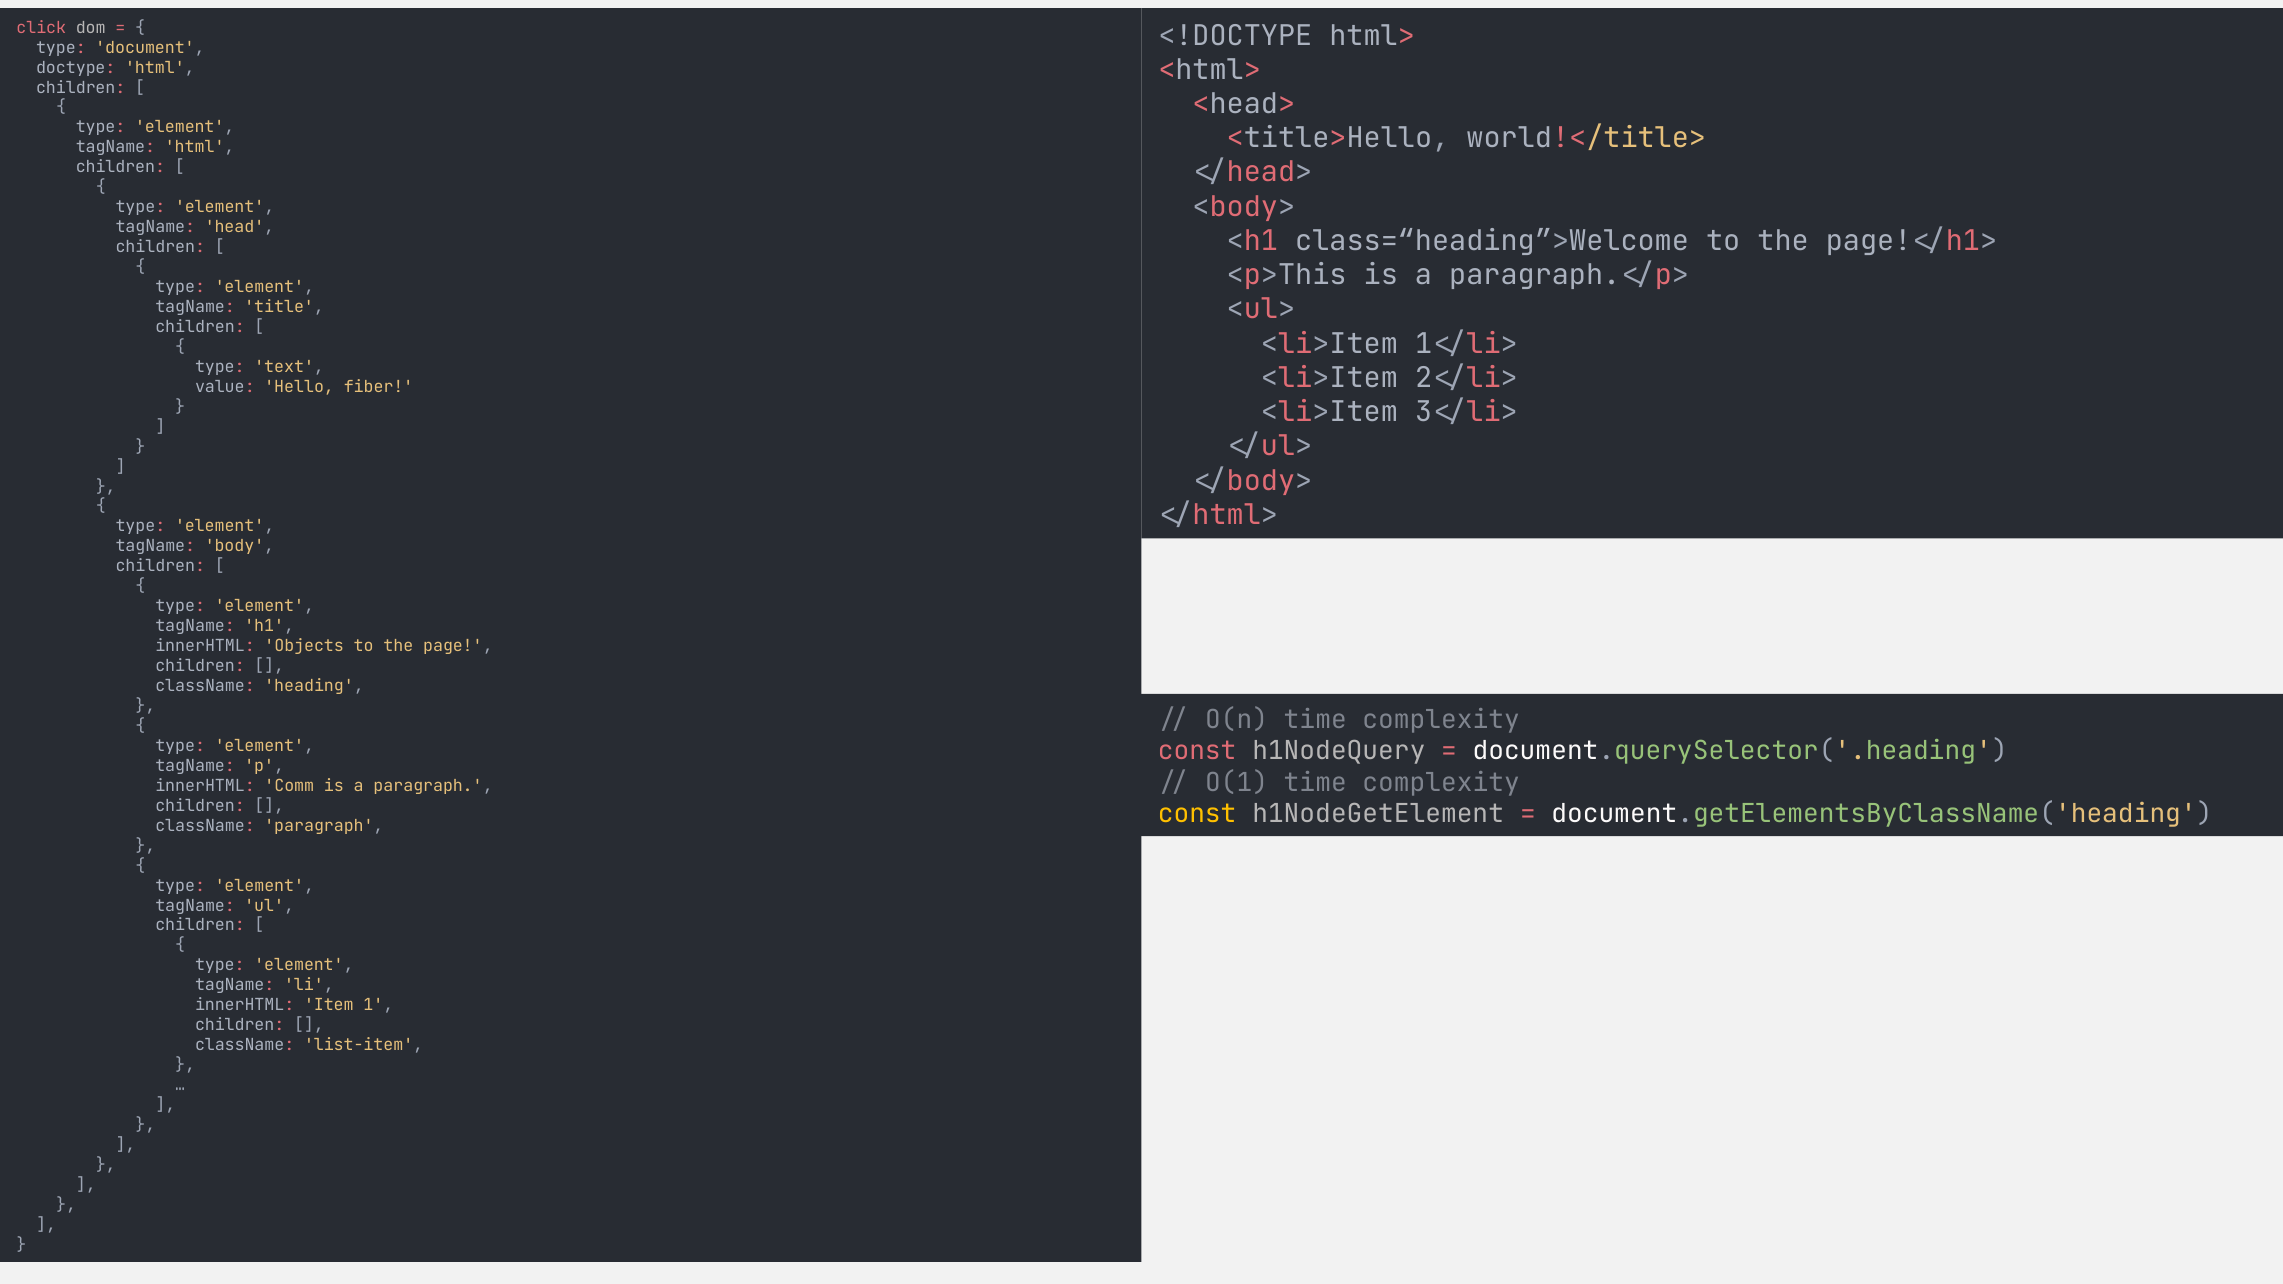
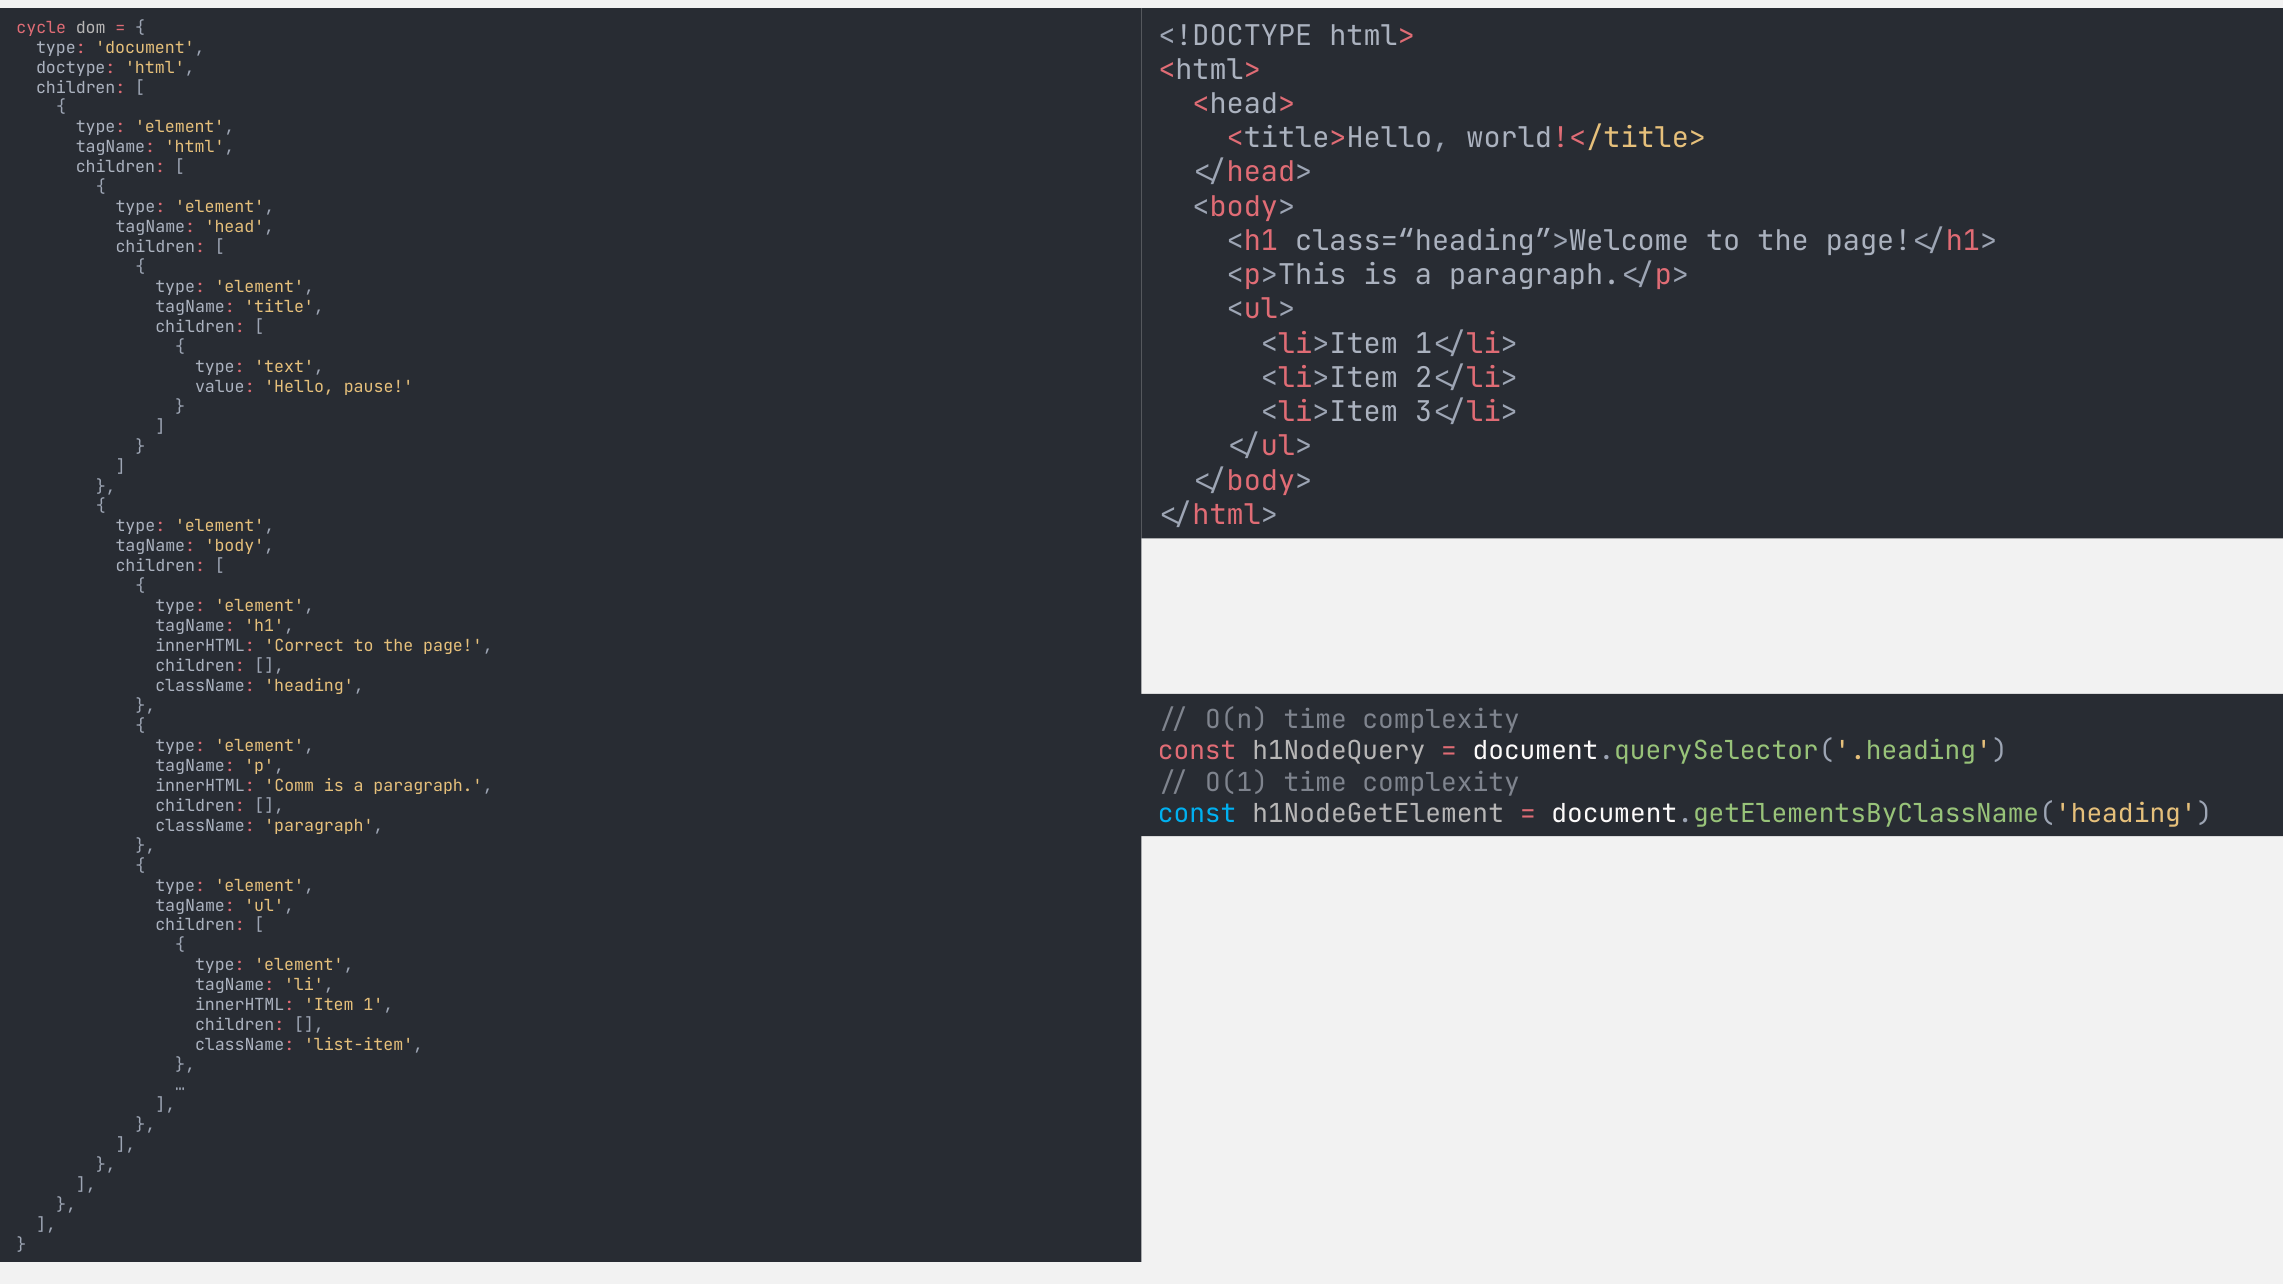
click: click -> cycle
fiber: fiber -> pause
Objects: Objects -> Correct
const at (1197, 814) colour: yellow -> light blue
